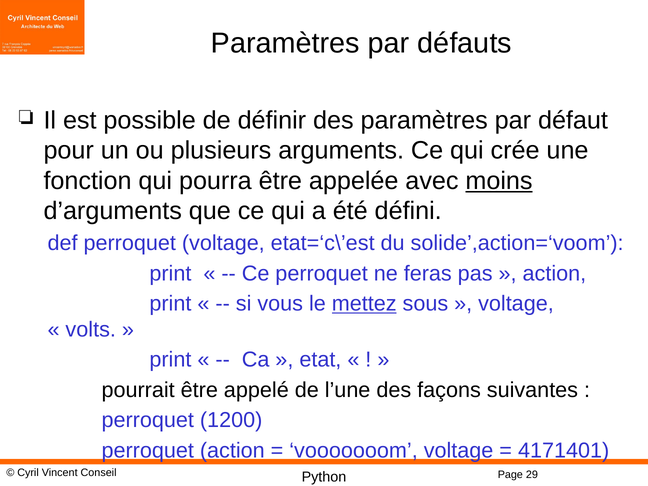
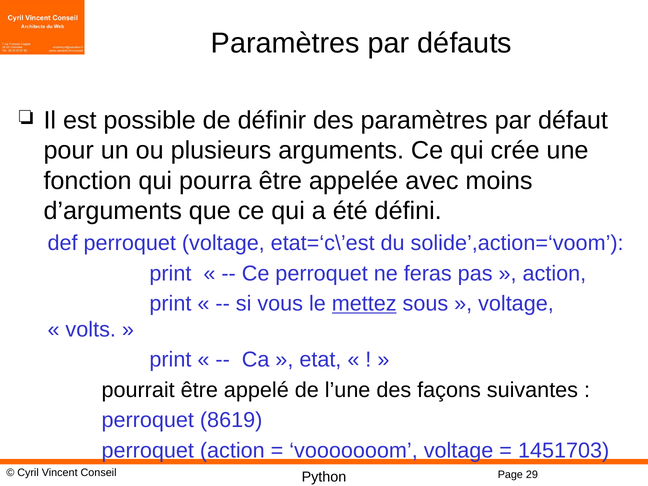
moins underline: present -> none
1200: 1200 -> 8619
4171401: 4171401 -> 1451703
